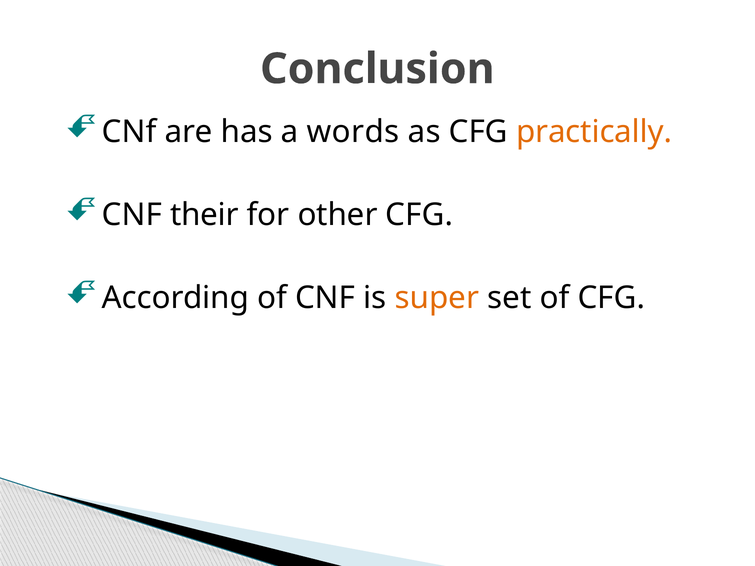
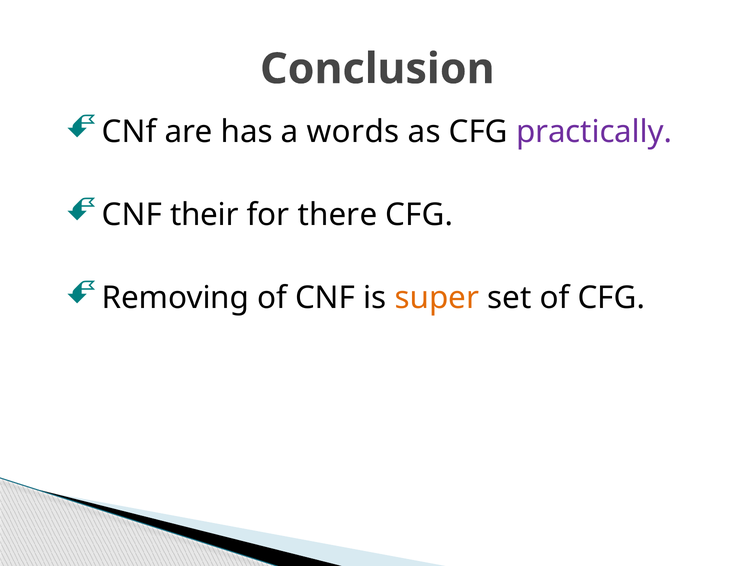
practically colour: orange -> purple
other: other -> there
According: According -> Removing
